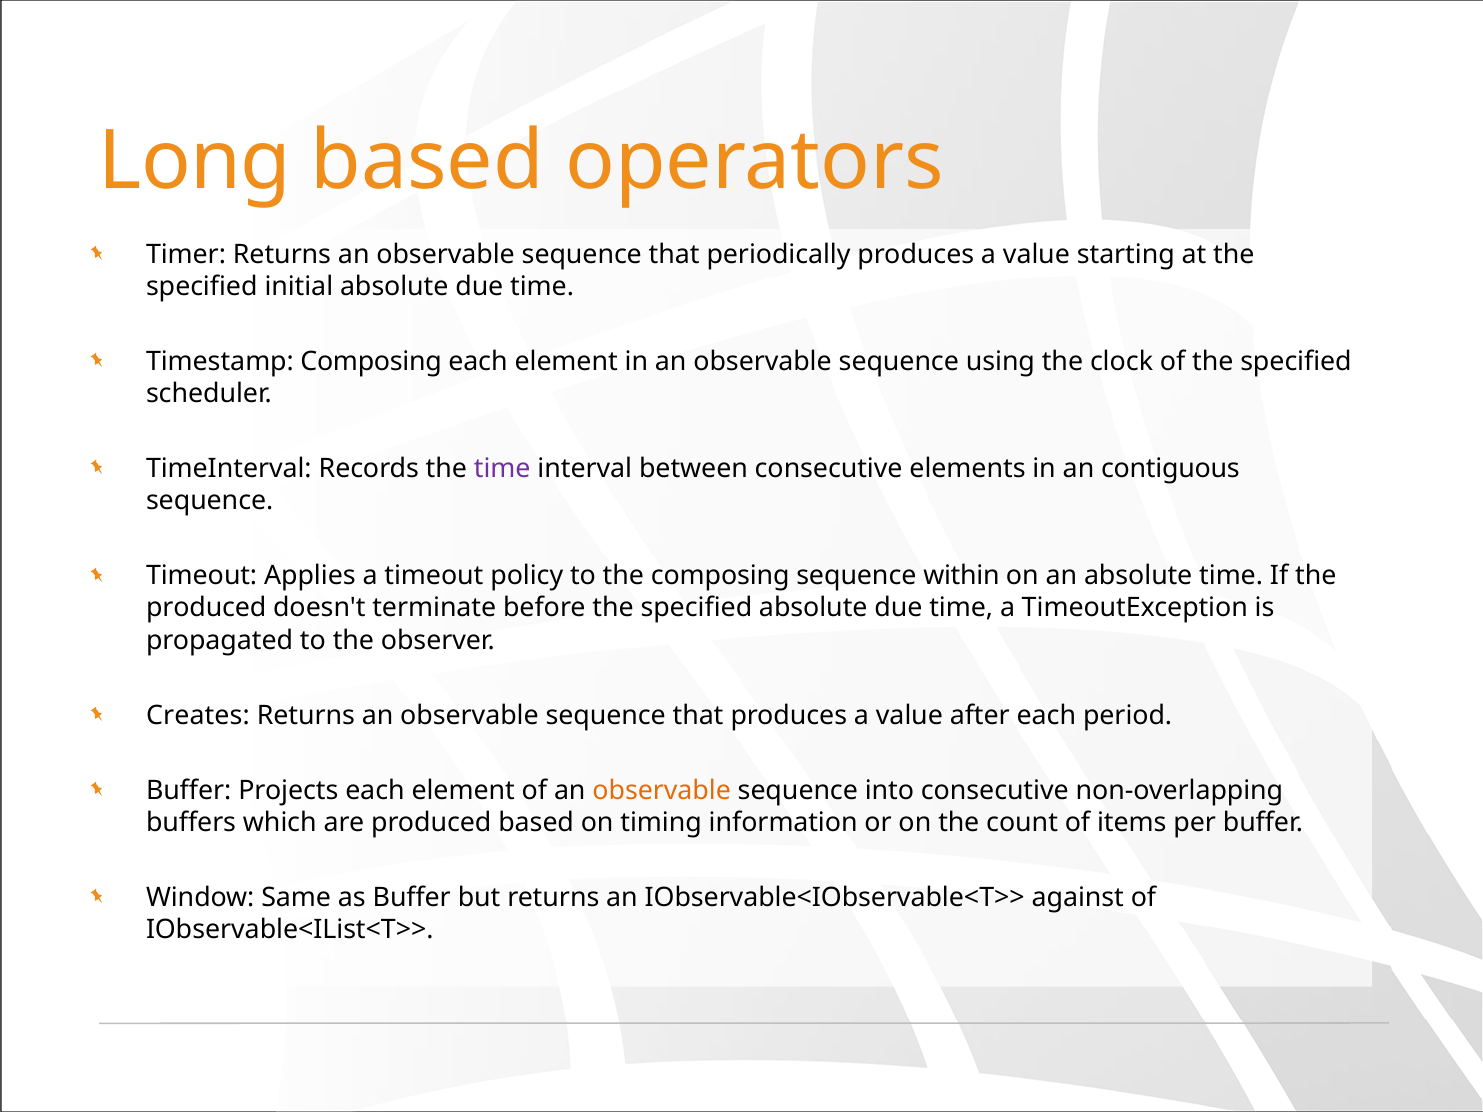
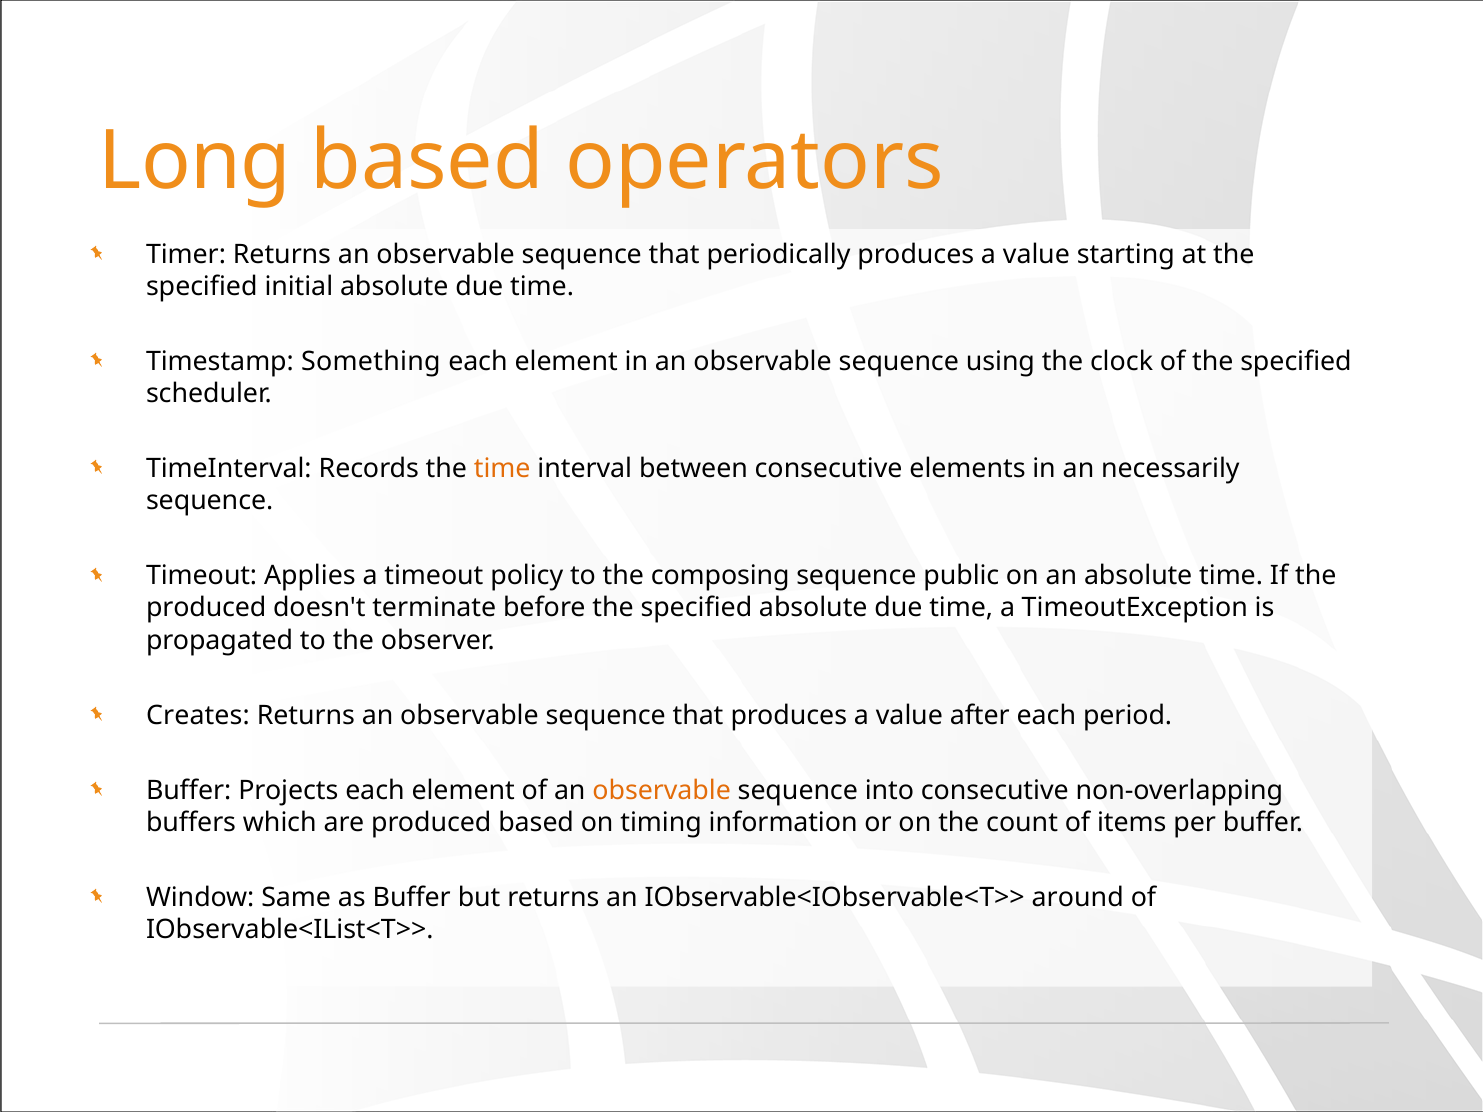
Timestamp Composing: Composing -> Something
time at (502, 469) colour: purple -> orange
contiguous: contiguous -> necessarily
within: within -> public
against: against -> around
